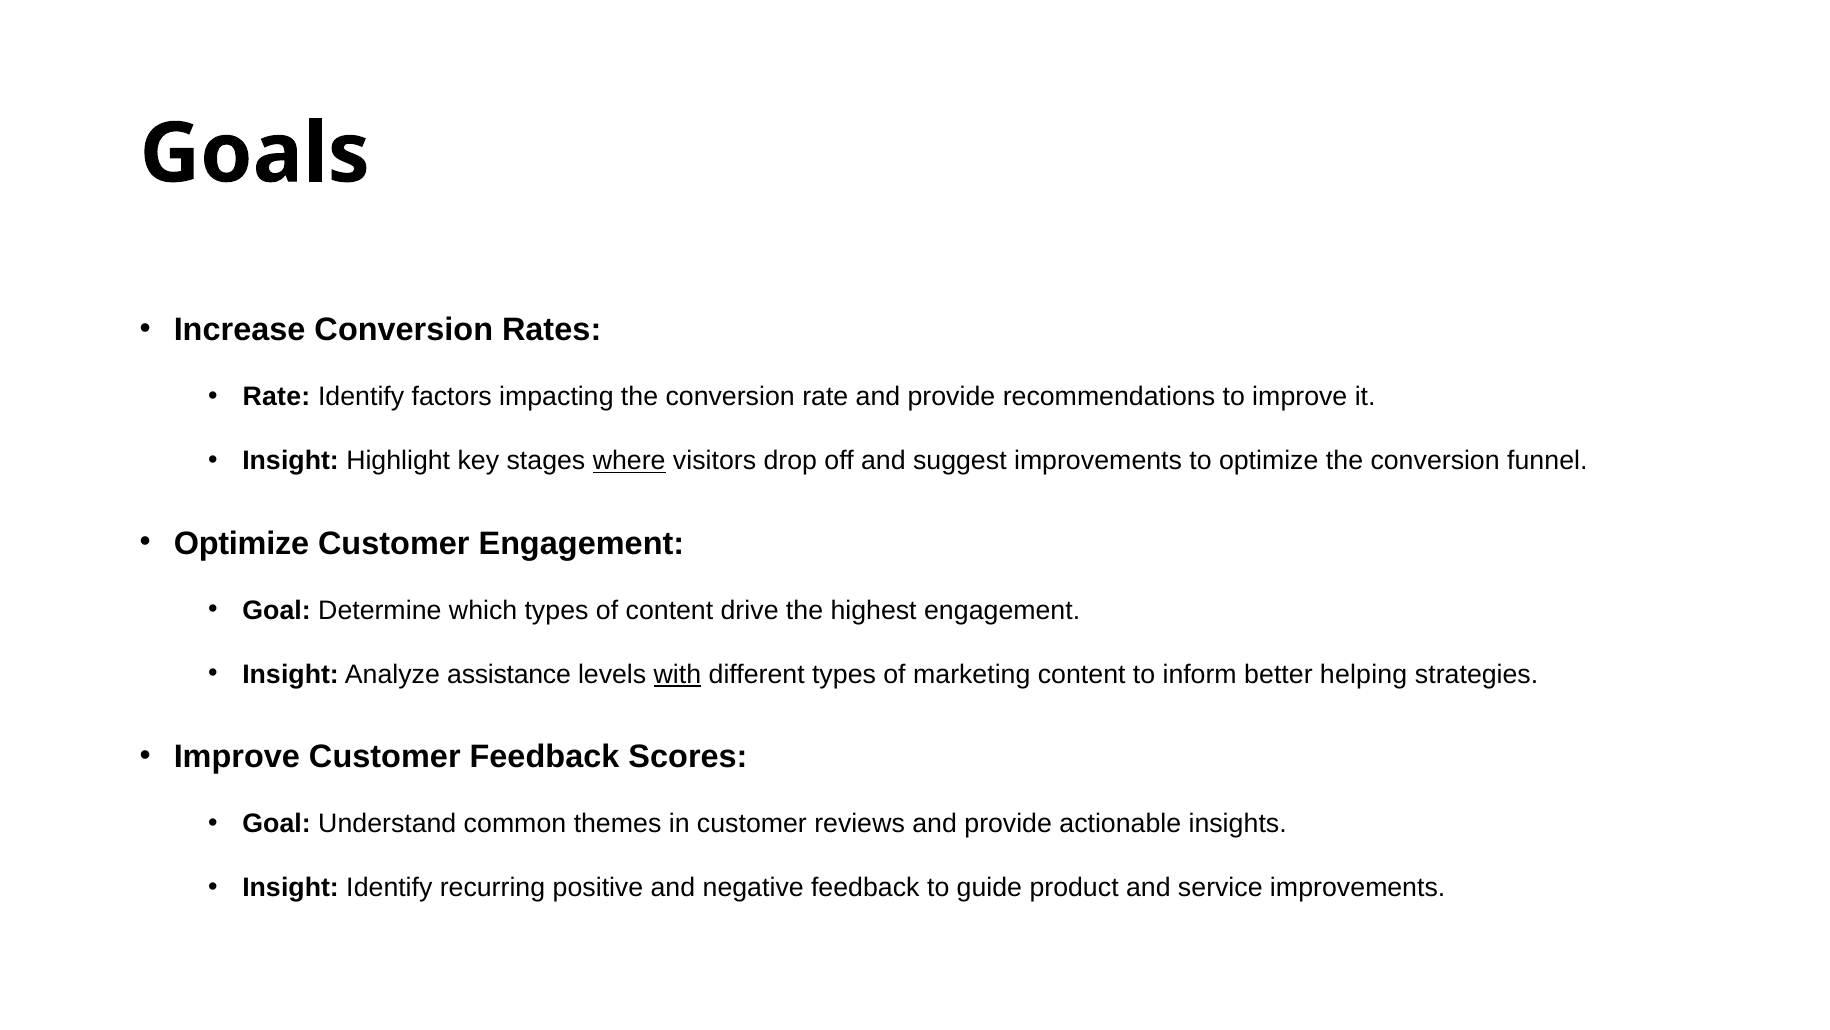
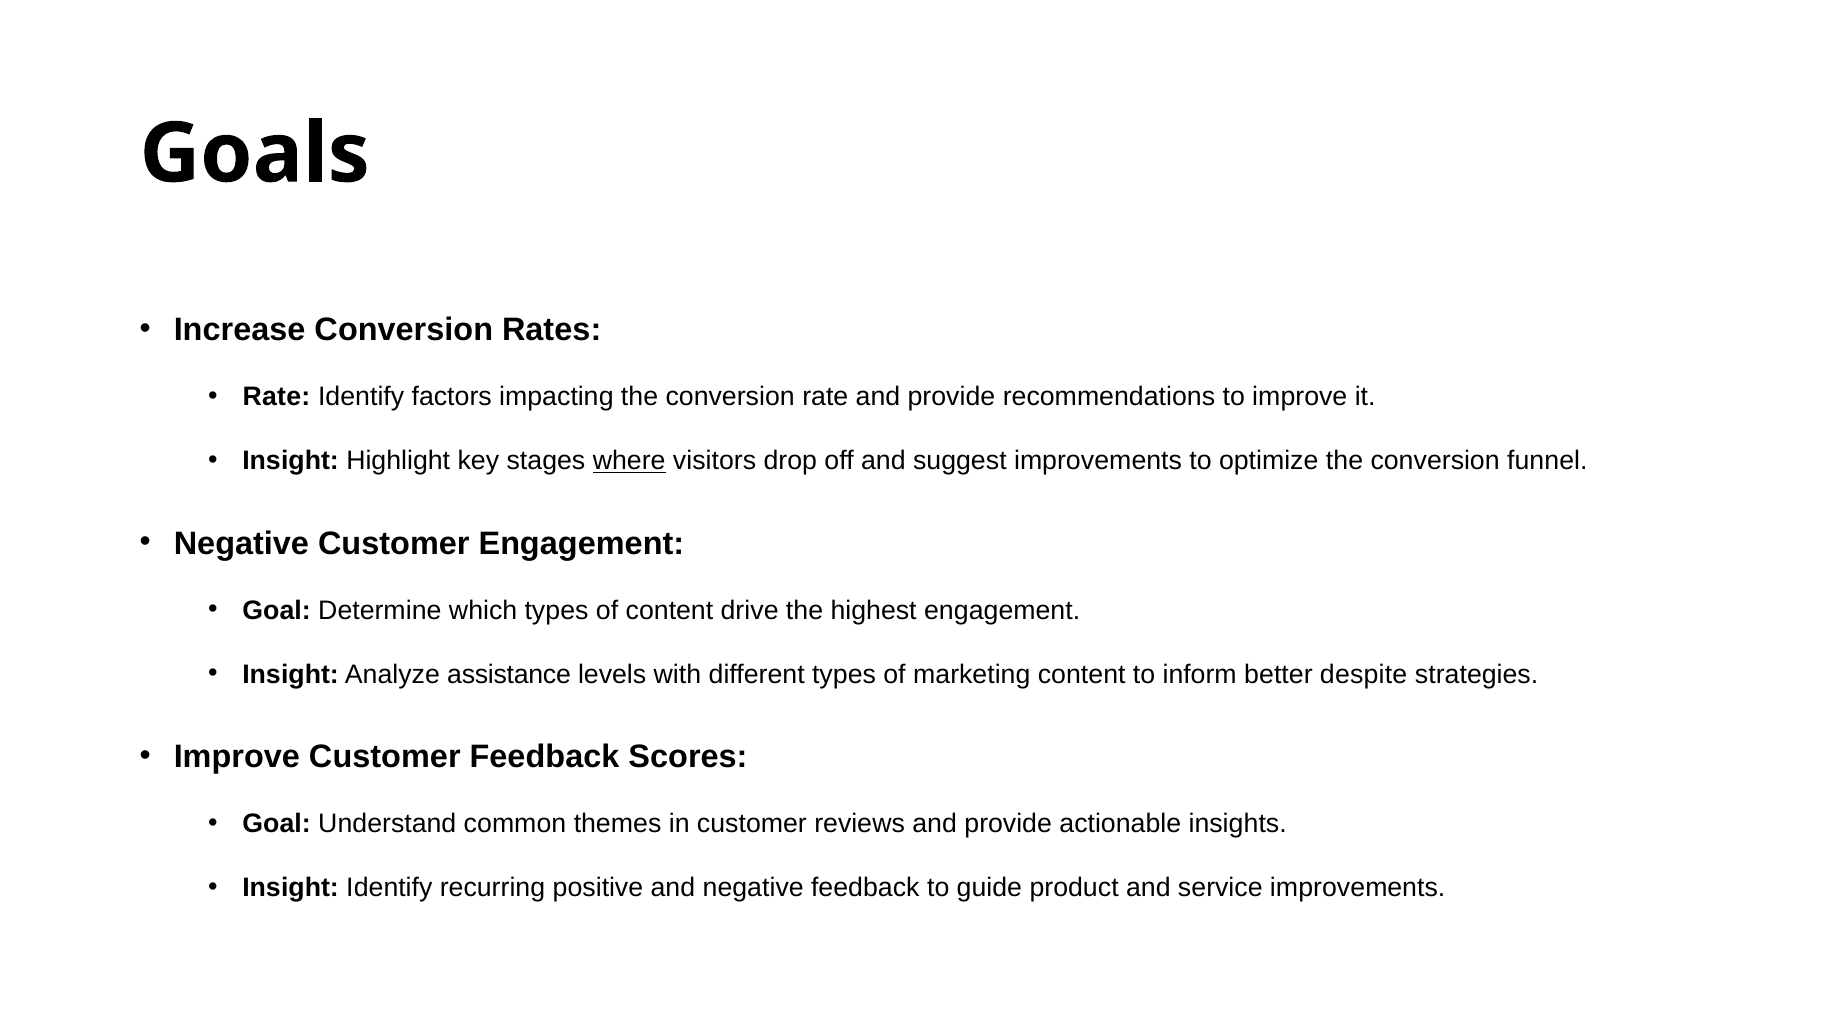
Optimize at (241, 543): Optimize -> Negative
with underline: present -> none
helping: helping -> despite
